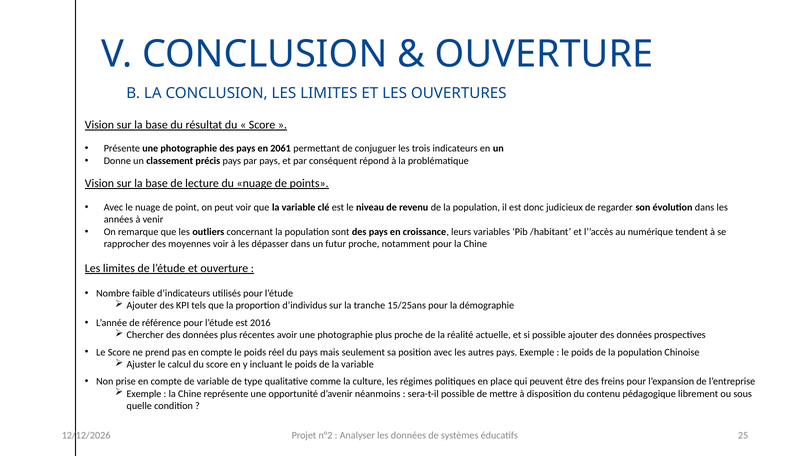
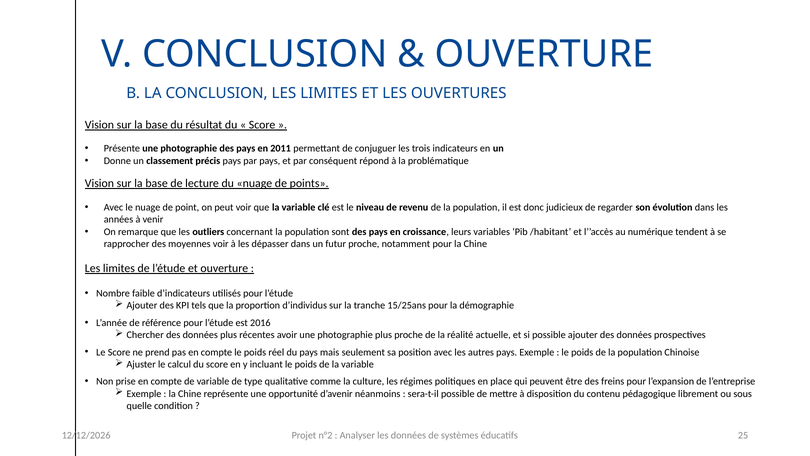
2061: 2061 -> 2011
